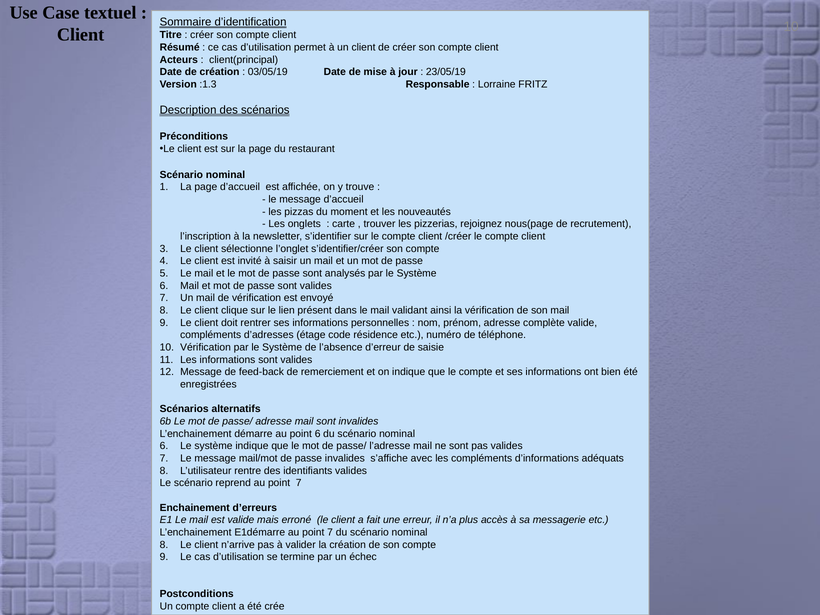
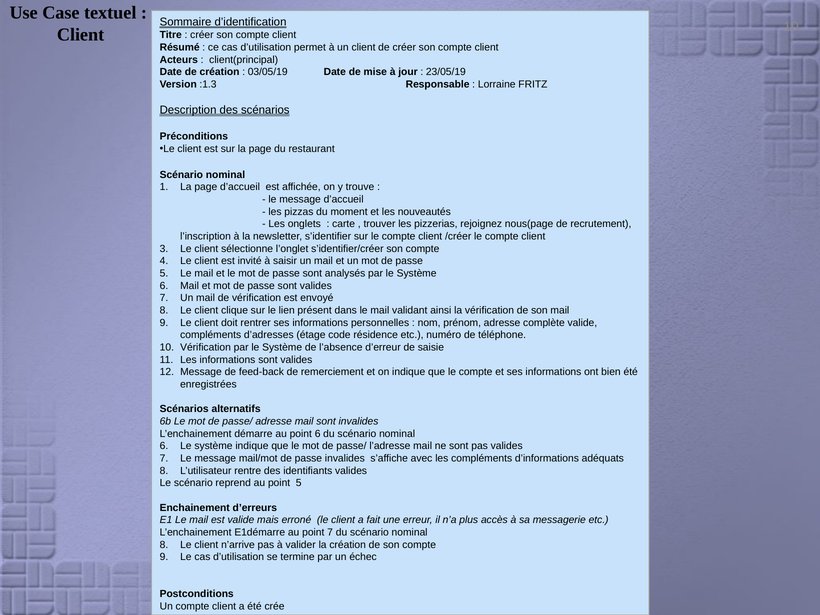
reprend au point 7: 7 -> 5
